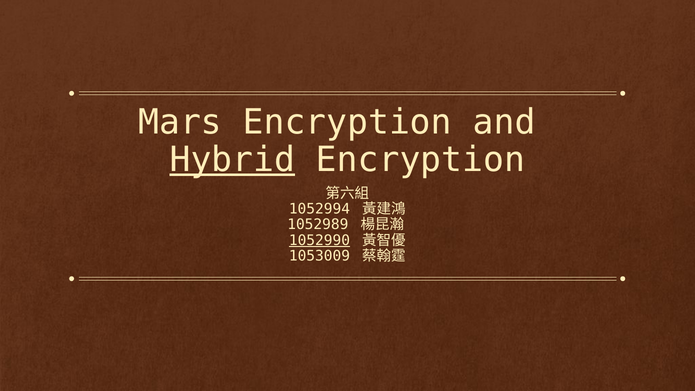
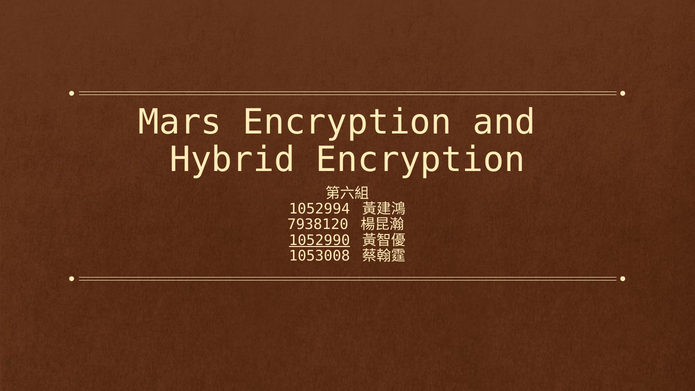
Hybrid underline: present -> none
1052989: 1052989 -> 7938120
1053009: 1053009 -> 1053008
